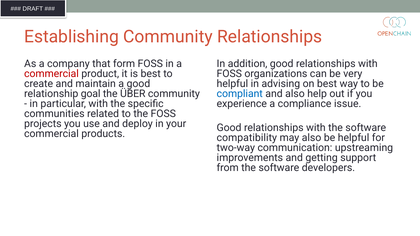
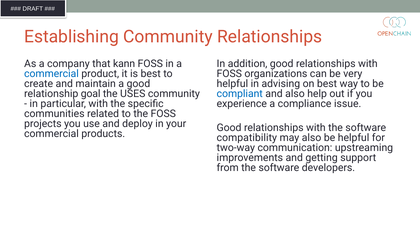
form: form -> kann
commercial at (51, 74) colour: red -> blue
ÜBER: ÜBER -> USES
